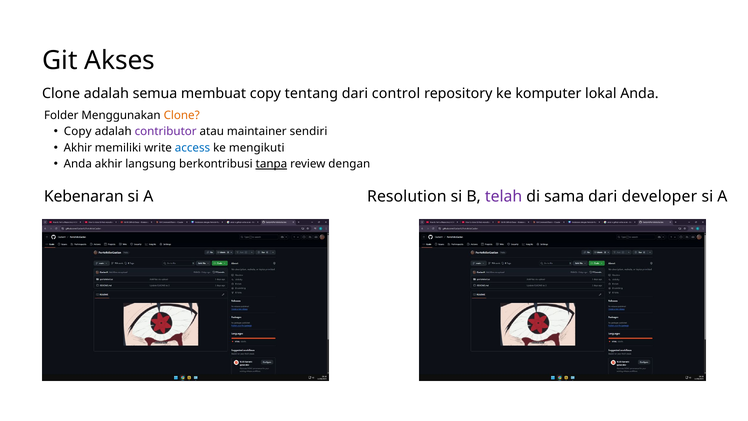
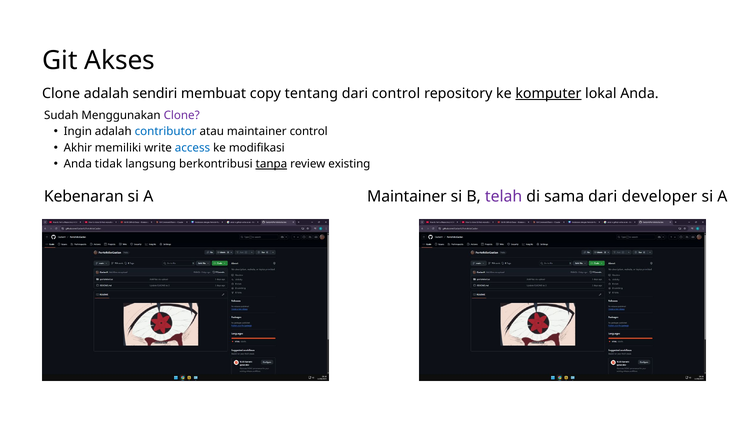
semua: semua -> sendiri
komputer underline: none -> present
Folder: Folder -> Sudah
Clone at (182, 115) colour: orange -> purple
Copy at (78, 132): Copy -> Ingin
contributor colour: purple -> blue
maintainer sendiri: sendiri -> control
mengikuti: mengikuti -> modifikasi
Anda akhir: akhir -> tidak
dengan: dengan -> existing
A Resolution: Resolution -> Maintainer
